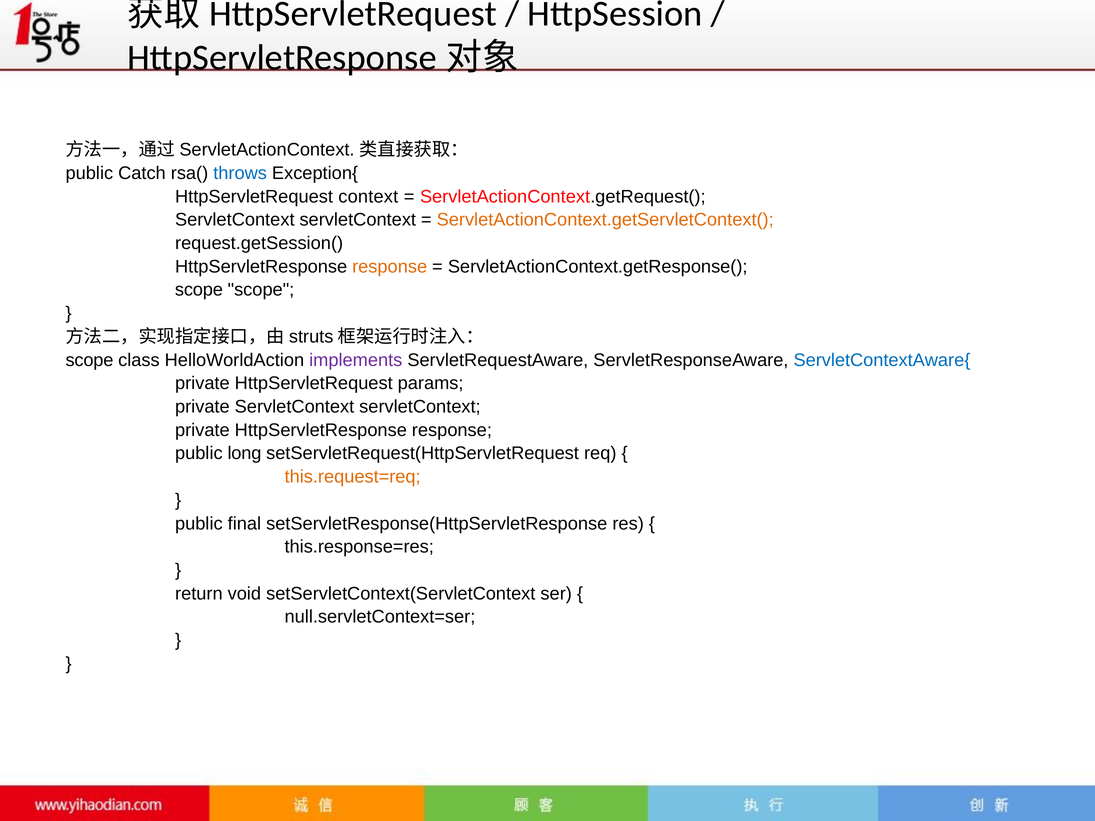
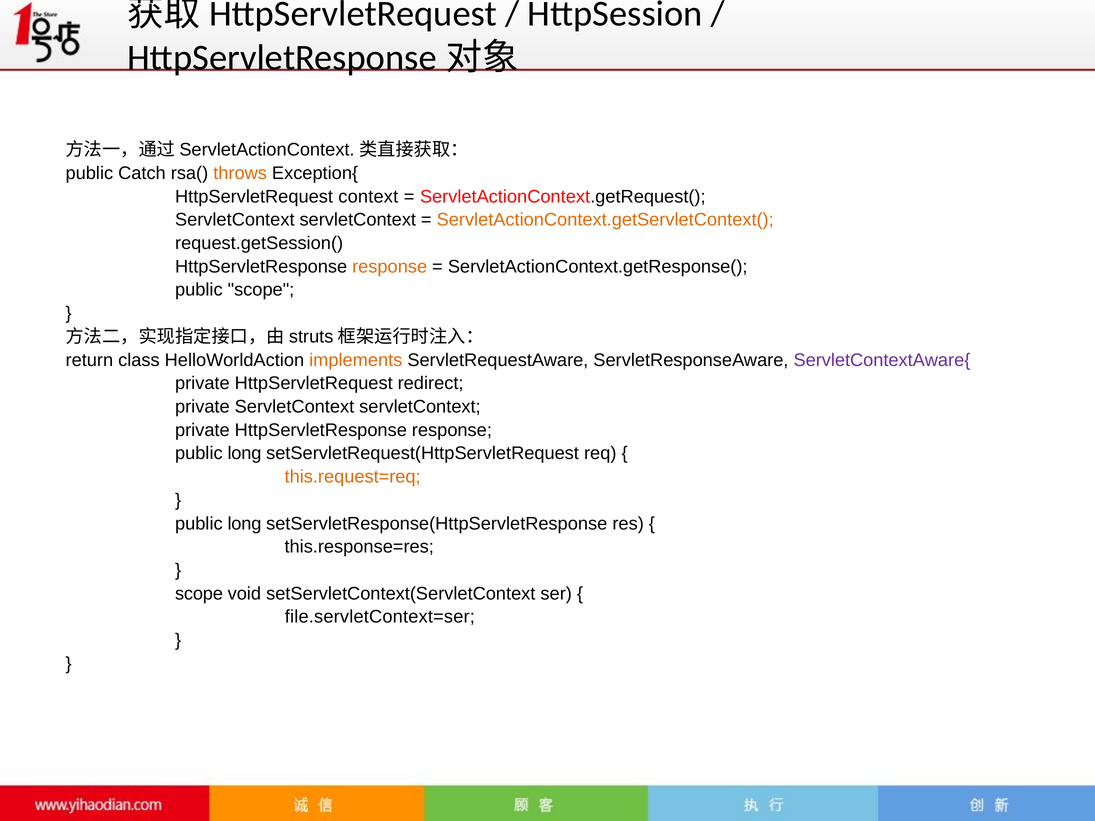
throws colour: blue -> orange
scope at (199, 290): scope -> public
scope at (89, 360): scope -> return
implements colour: purple -> orange
ServletContextAware{ colour: blue -> purple
params: params -> redirect
final at (244, 524): final -> long
return at (199, 594): return -> scope
null.servletContext=ser: null.servletContext=ser -> file.servletContext=ser
